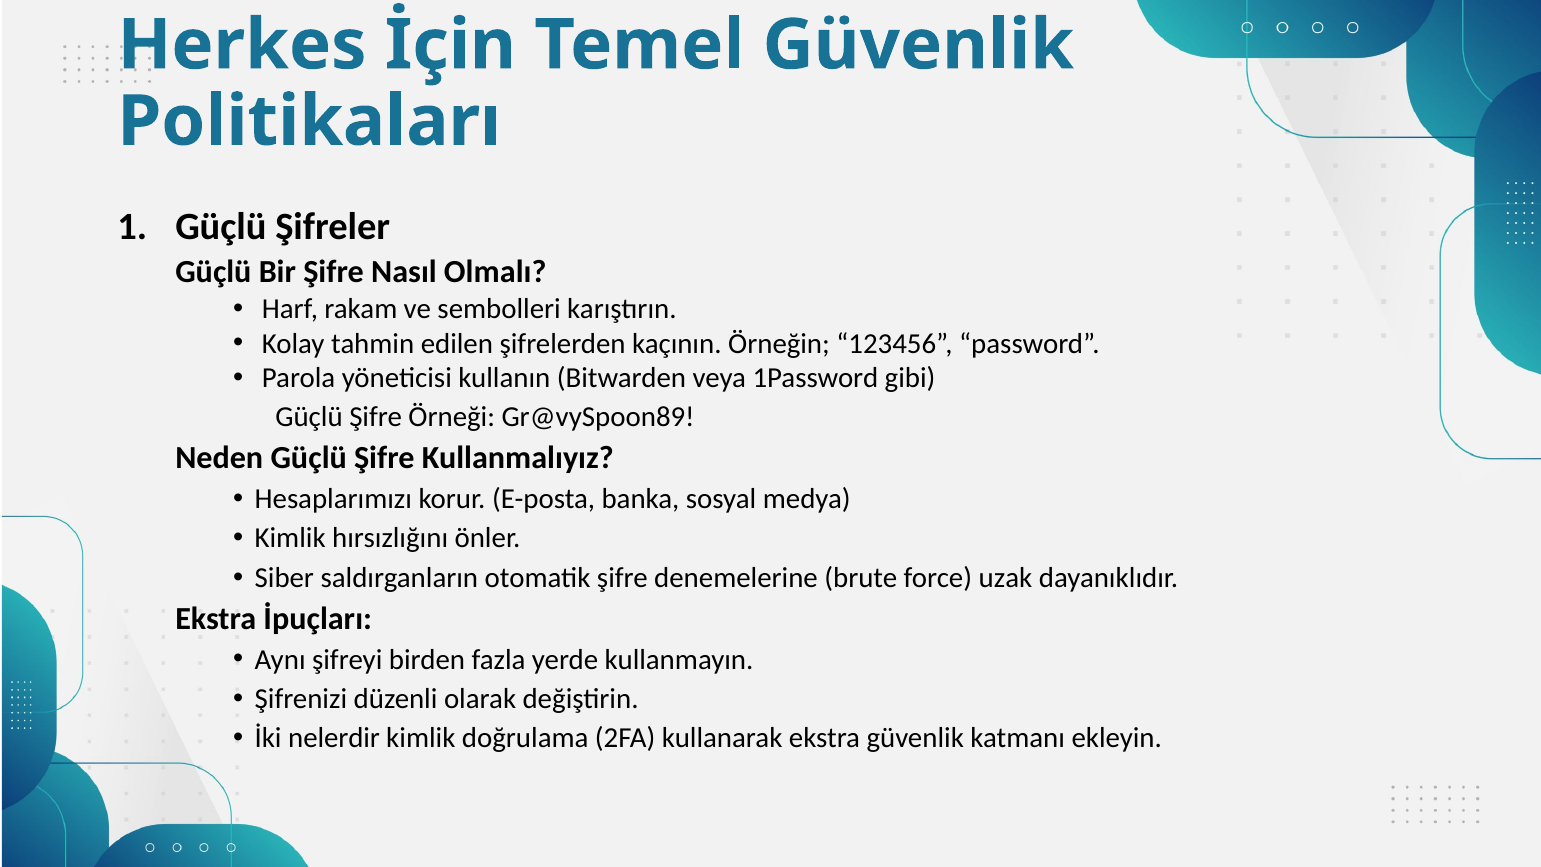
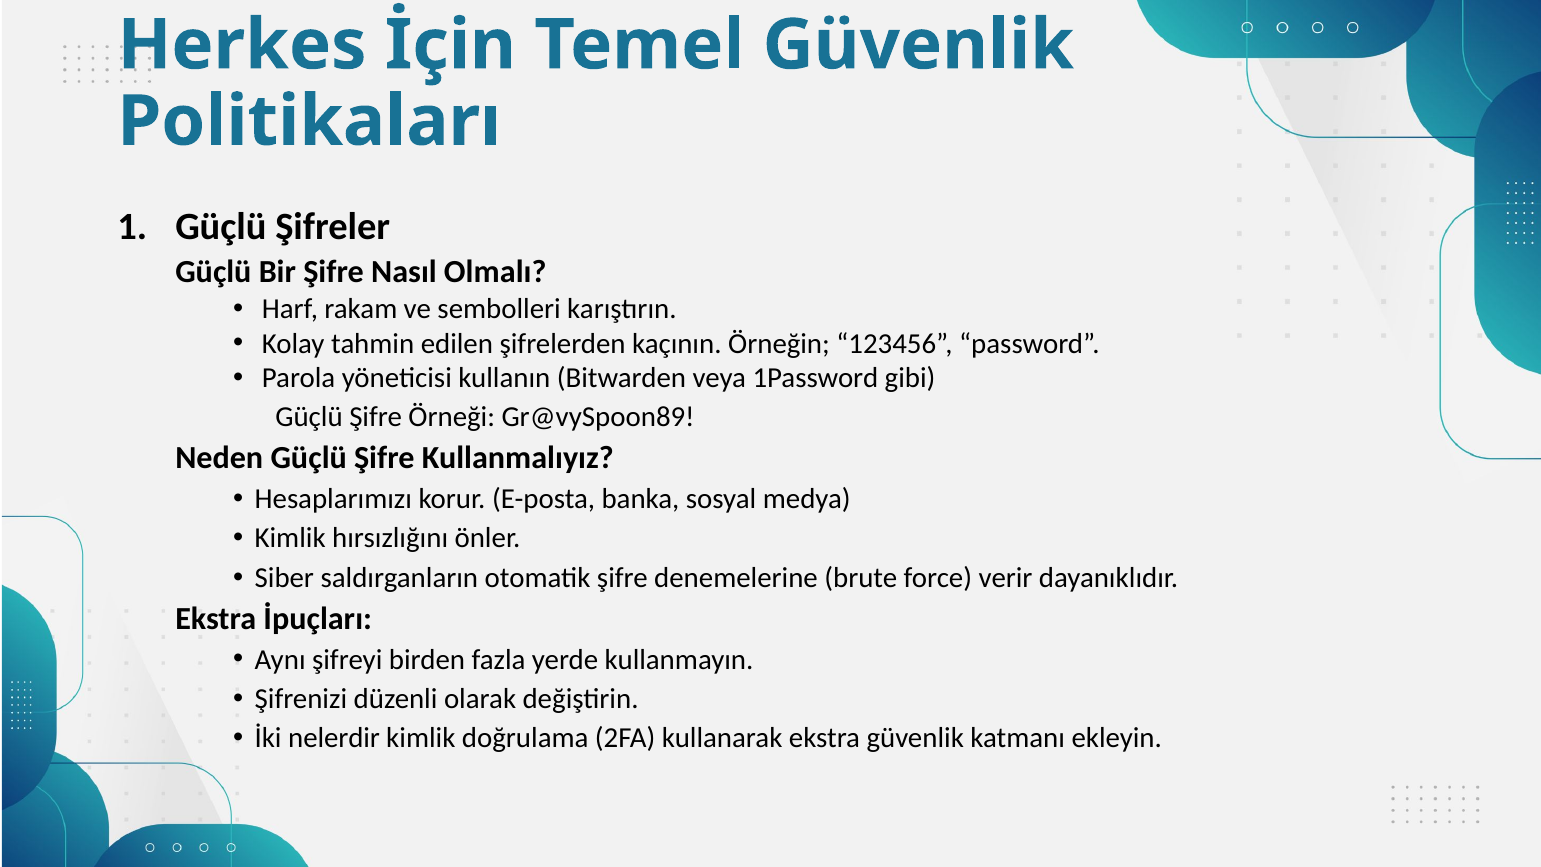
uzak: uzak -> verir
